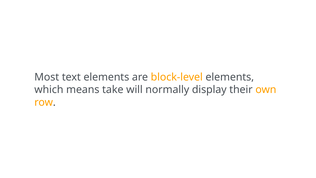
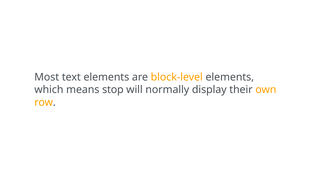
take: take -> stop
